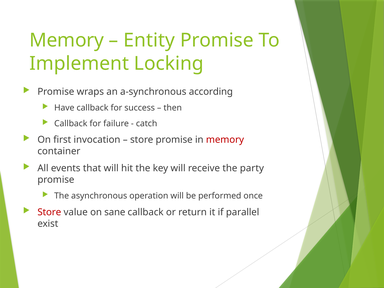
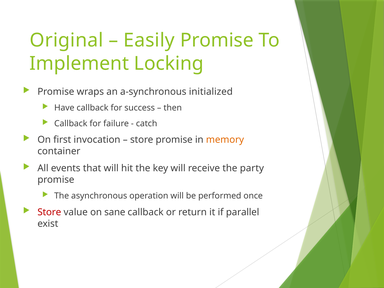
Memory at (67, 40): Memory -> Original
Entity: Entity -> Easily
according: according -> initialized
memory at (225, 140) colour: red -> orange
